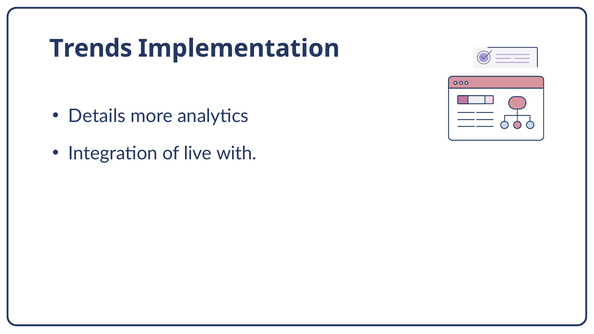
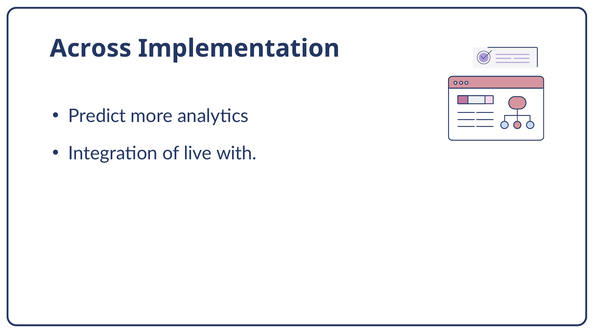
Trends: Trends -> Across
Details: Details -> Predict
